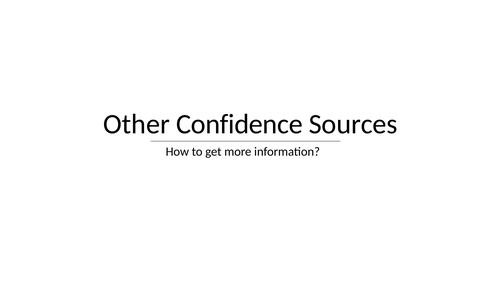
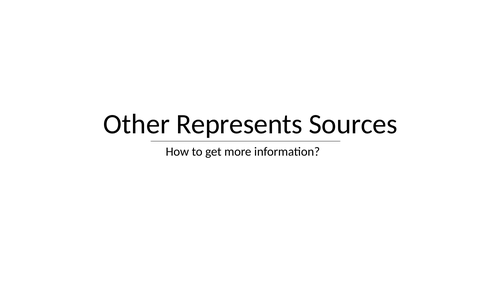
Confidence: Confidence -> Represents
